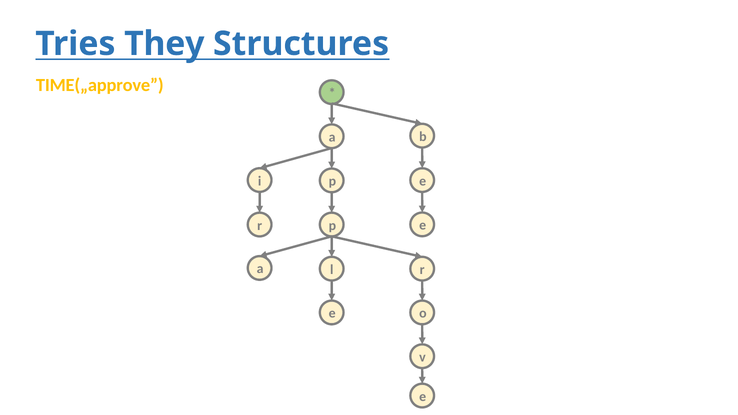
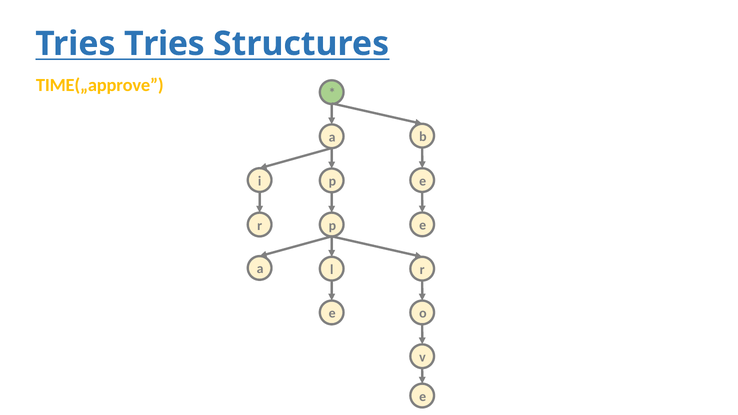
Tries They: They -> Tries
